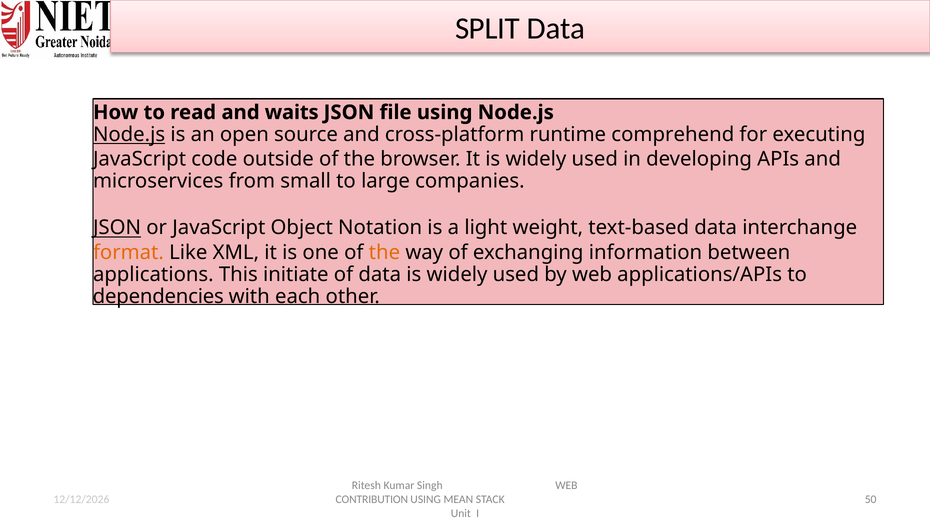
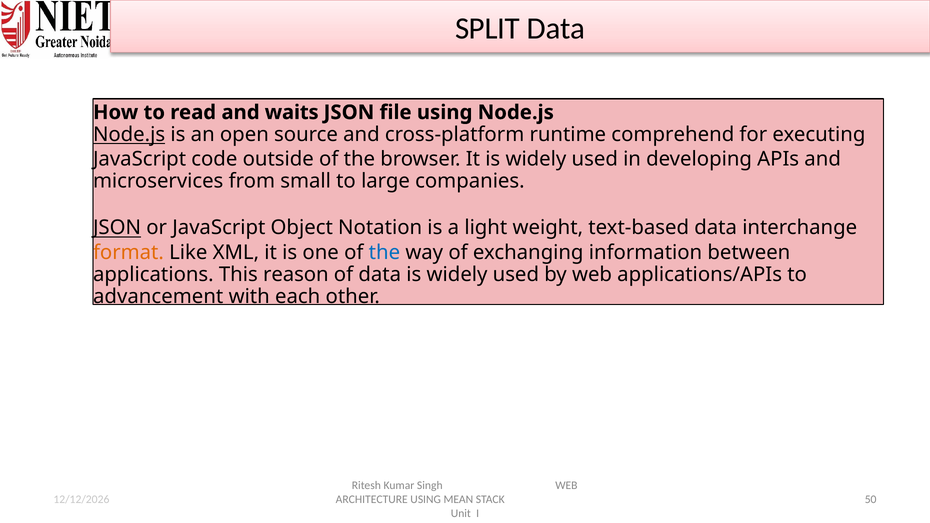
the at (384, 253) colour: orange -> blue
initiate: initiate -> reason
dependencies: dependencies -> advancement
CONTRIBUTION: CONTRIBUTION -> ARCHITECTURE
